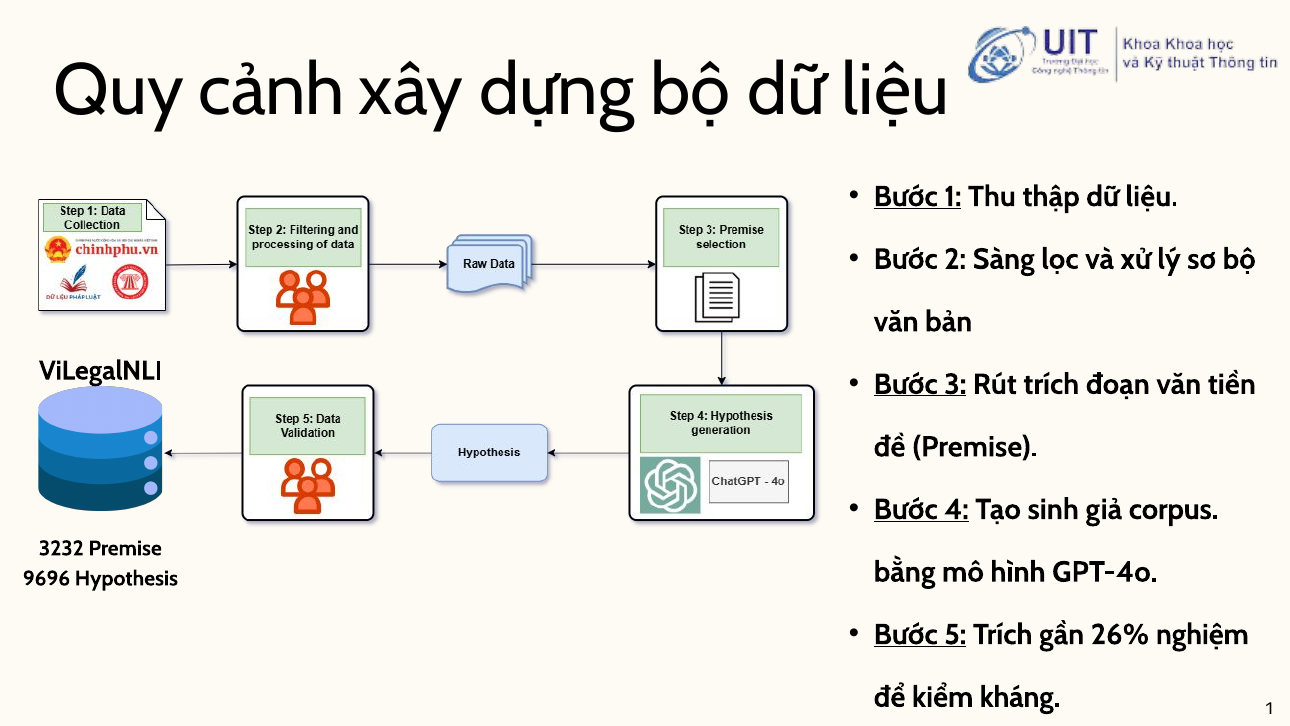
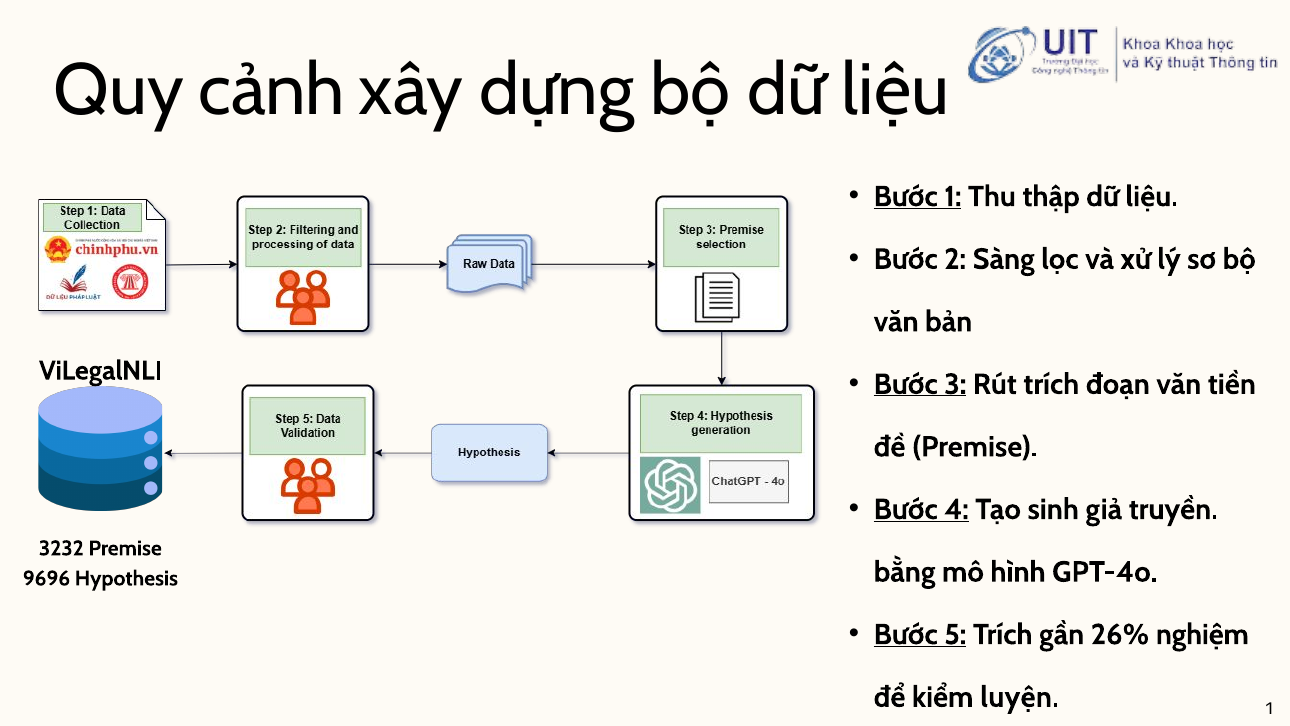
corpus: corpus -> truyền
kháng: kháng -> luyện
